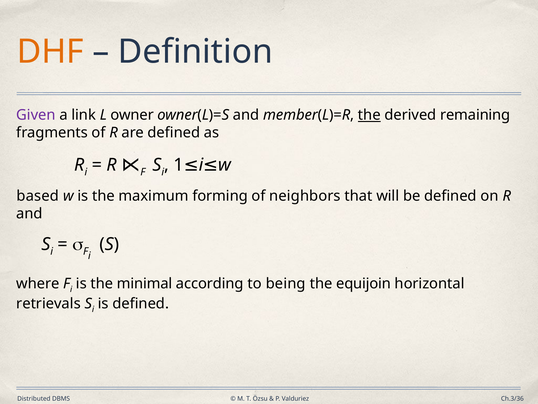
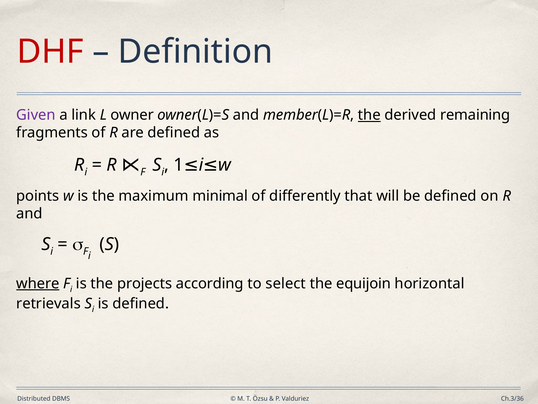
DHF colour: orange -> red
based: based -> points
forming: forming -> minimal
neighbors: neighbors -> differently
where underline: none -> present
minimal: minimal -> projects
being: being -> select
